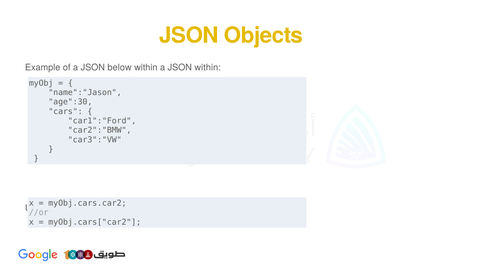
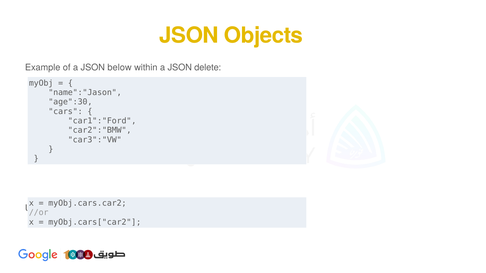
JSON within: within -> delete
